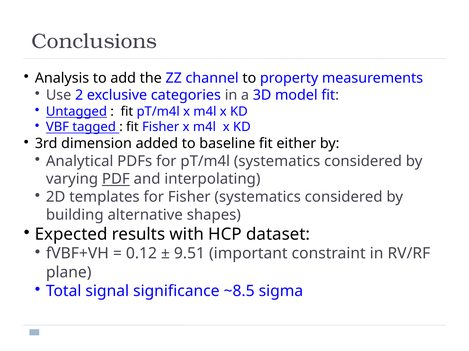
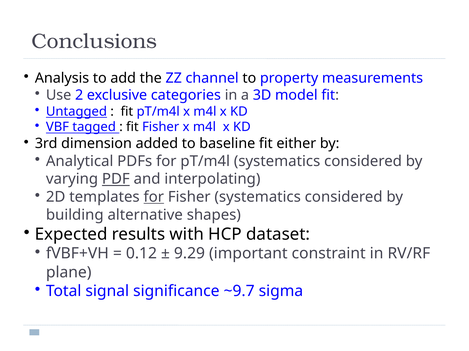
for at (154, 197) underline: none -> present
9.51: 9.51 -> 9.29
~8.5: ~8.5 -> ~9.7
